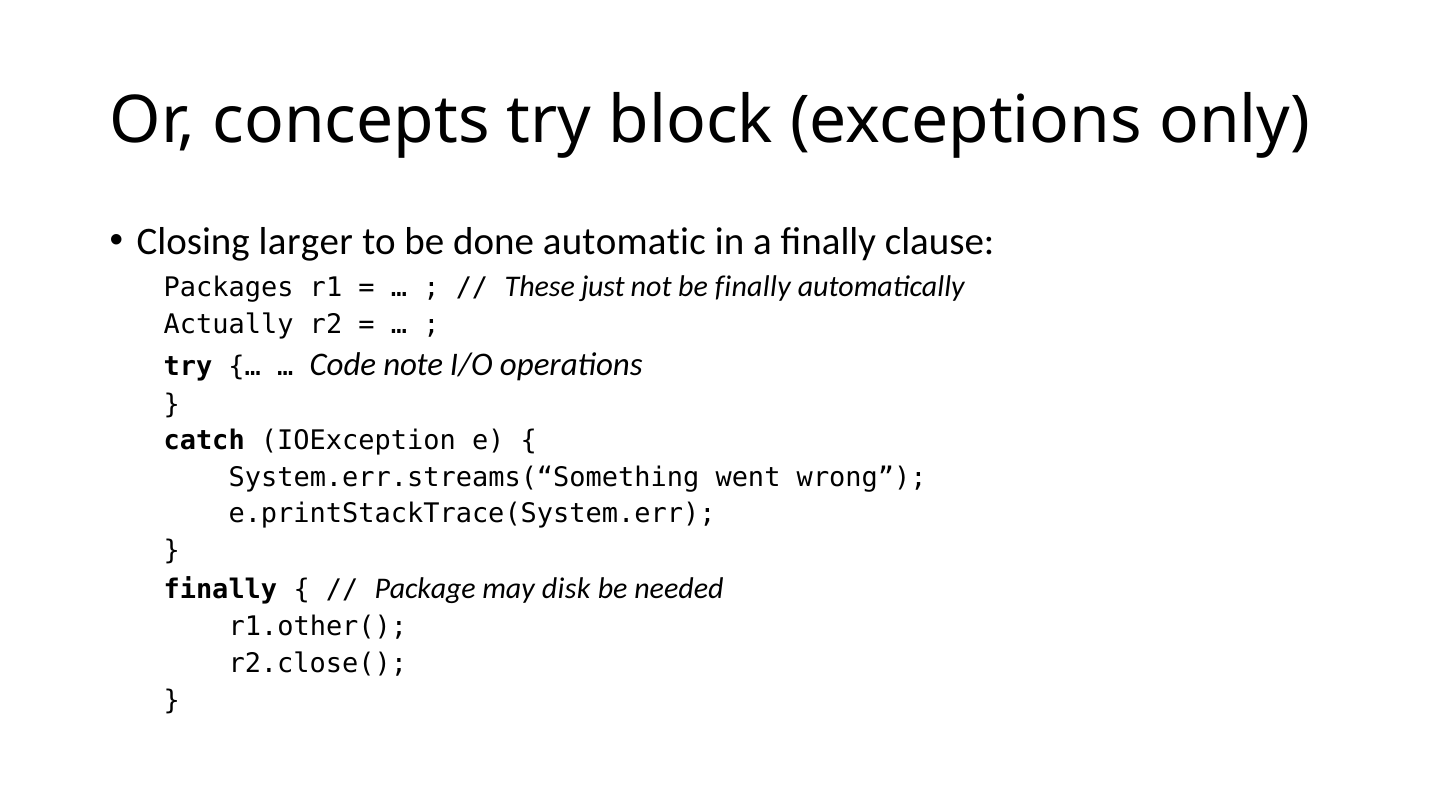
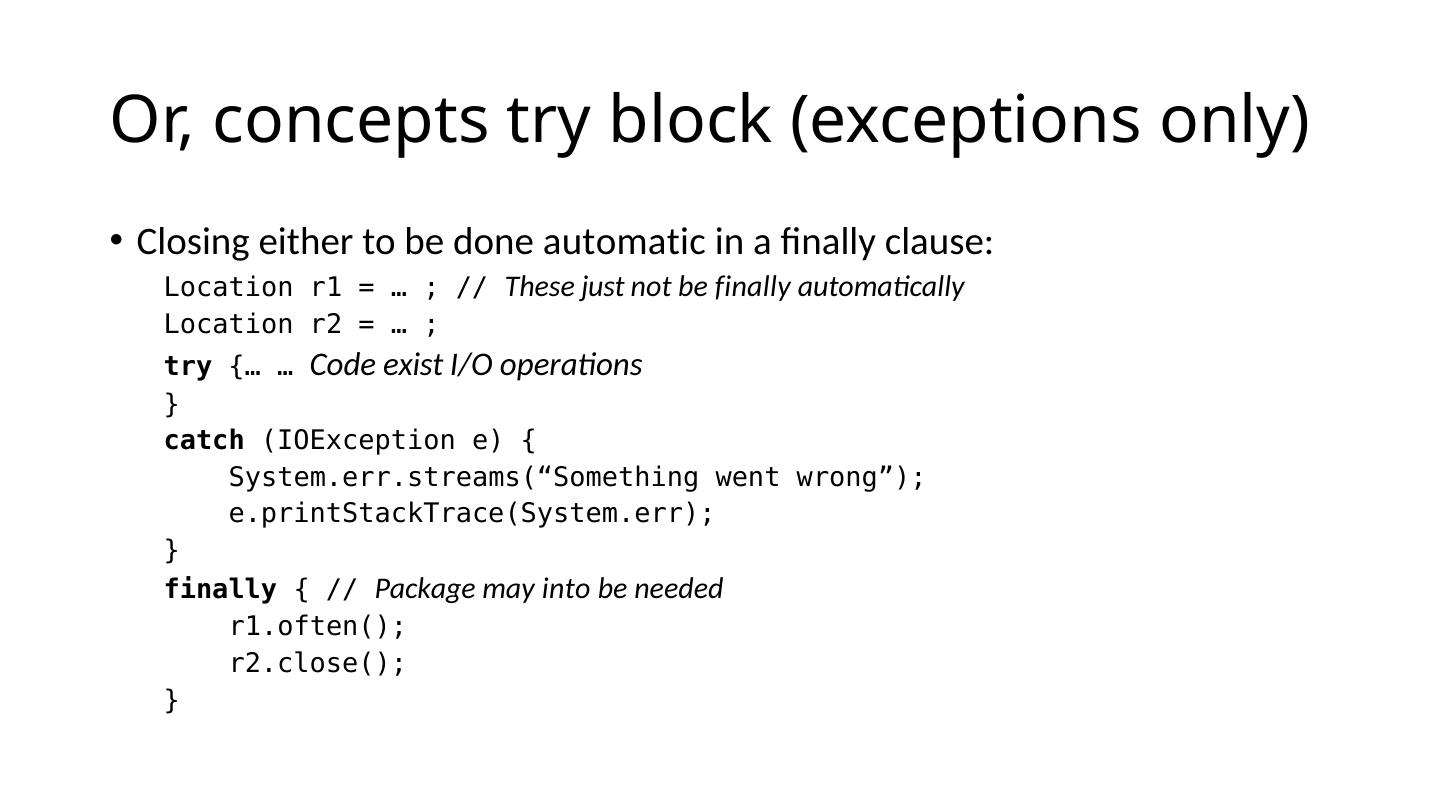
larger: larger -> either
Packages at (229, 287): Packages -> Location
Actually at (229, 325): Actually -> Location
note: note -> exist
disk: disk -> into
r1.other(: r1.other( -> r1.often(
